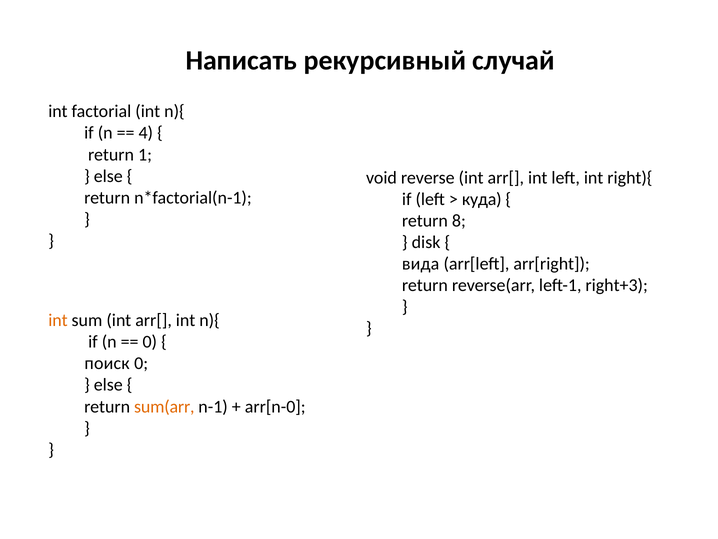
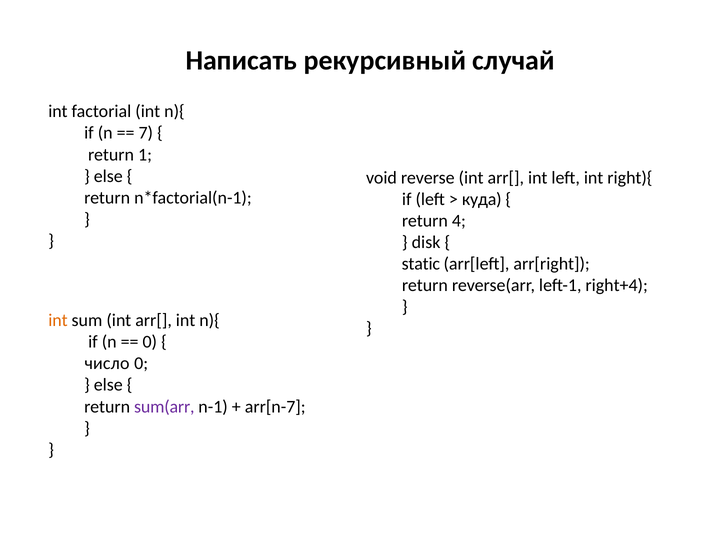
4: 4 -> 7
8: 8 -> 4
вида: вида -> static
right+3: right+3 -> right+4
поиск: поиск -> число
sum(arr colour: orange -> purple
arr[n-0: arr[n-0 -> arr[n-7
